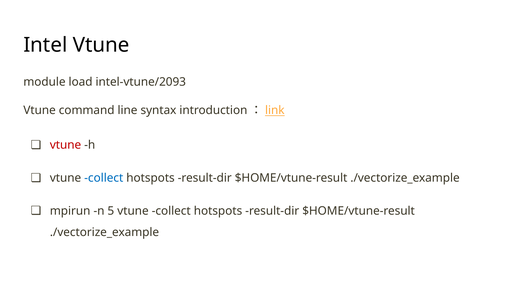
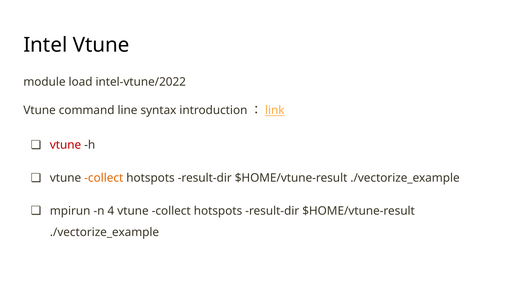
intel-vtune/2093: intel-vtune/2093 -> intel-vtune/2022
collect at (104, 178) colour: blue -> orange
5: 5 -> 4
